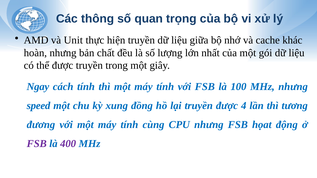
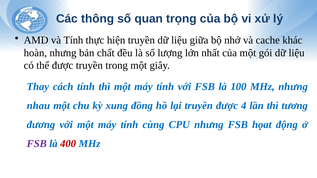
Unit: Unit -> Tính
Ngay: Ngay -> Thay
speed: speed -> nhau
400 colour: purple -> red
